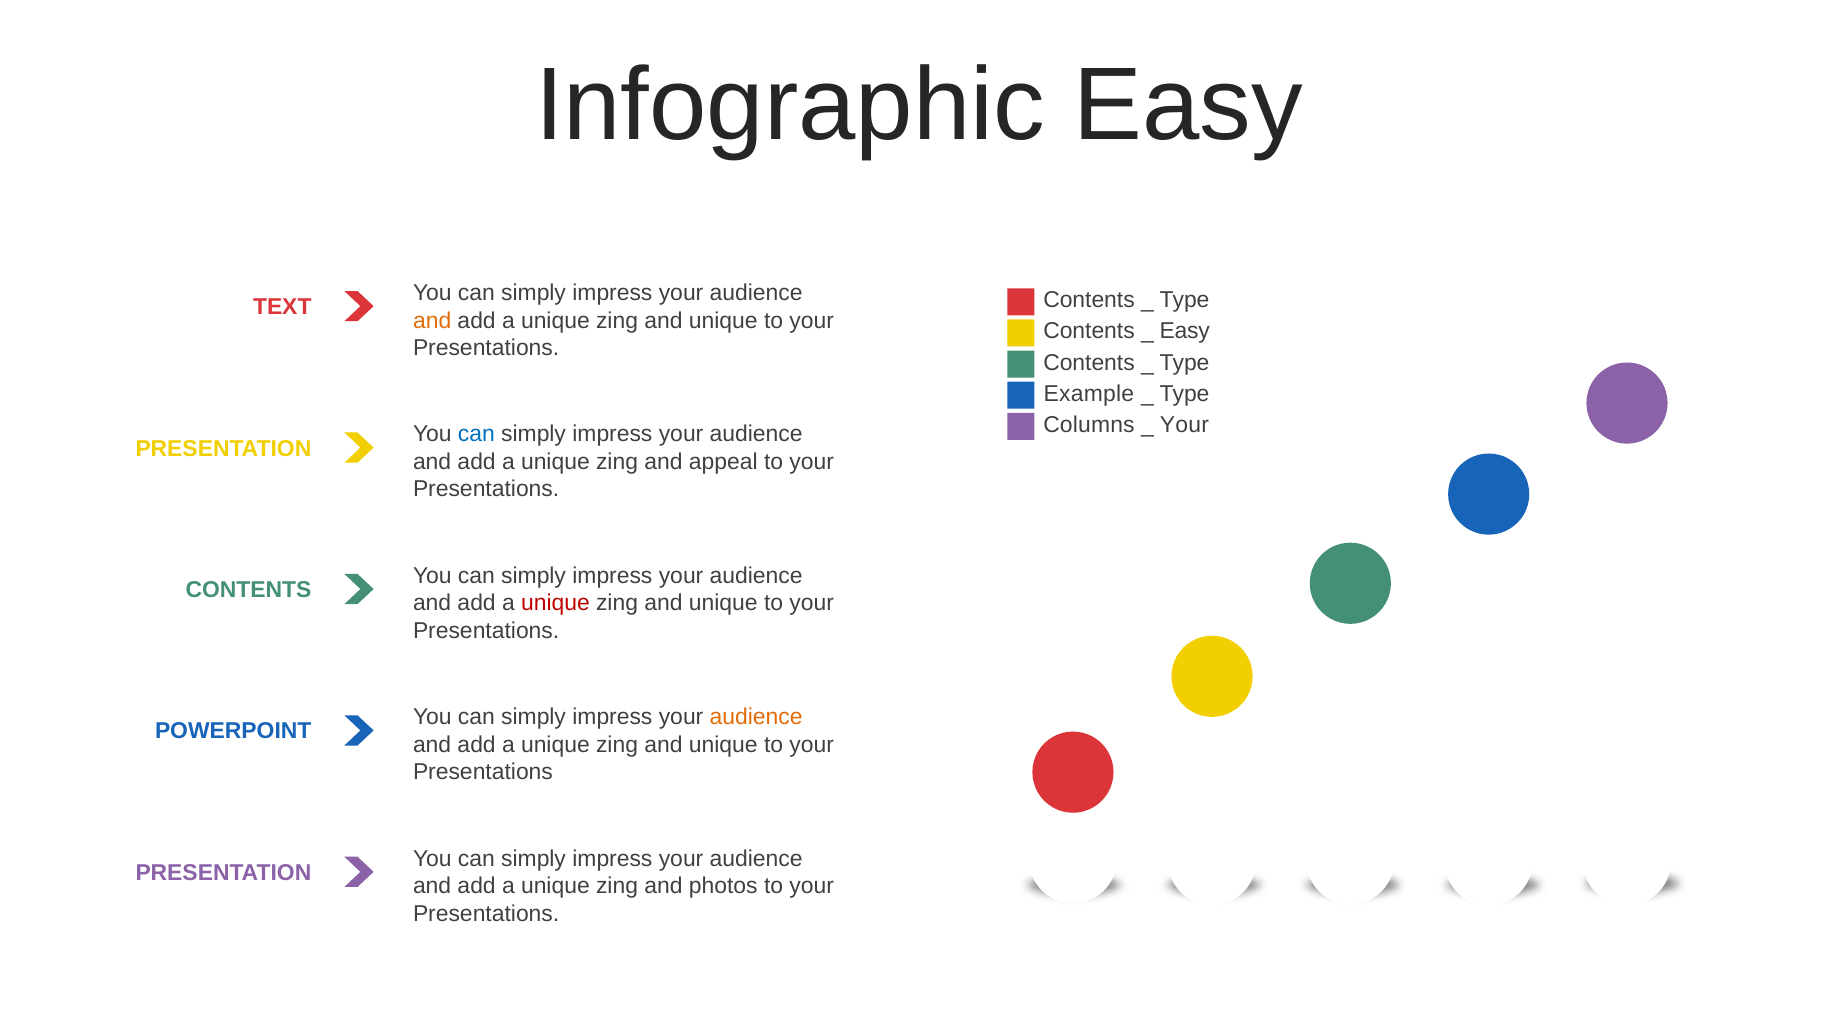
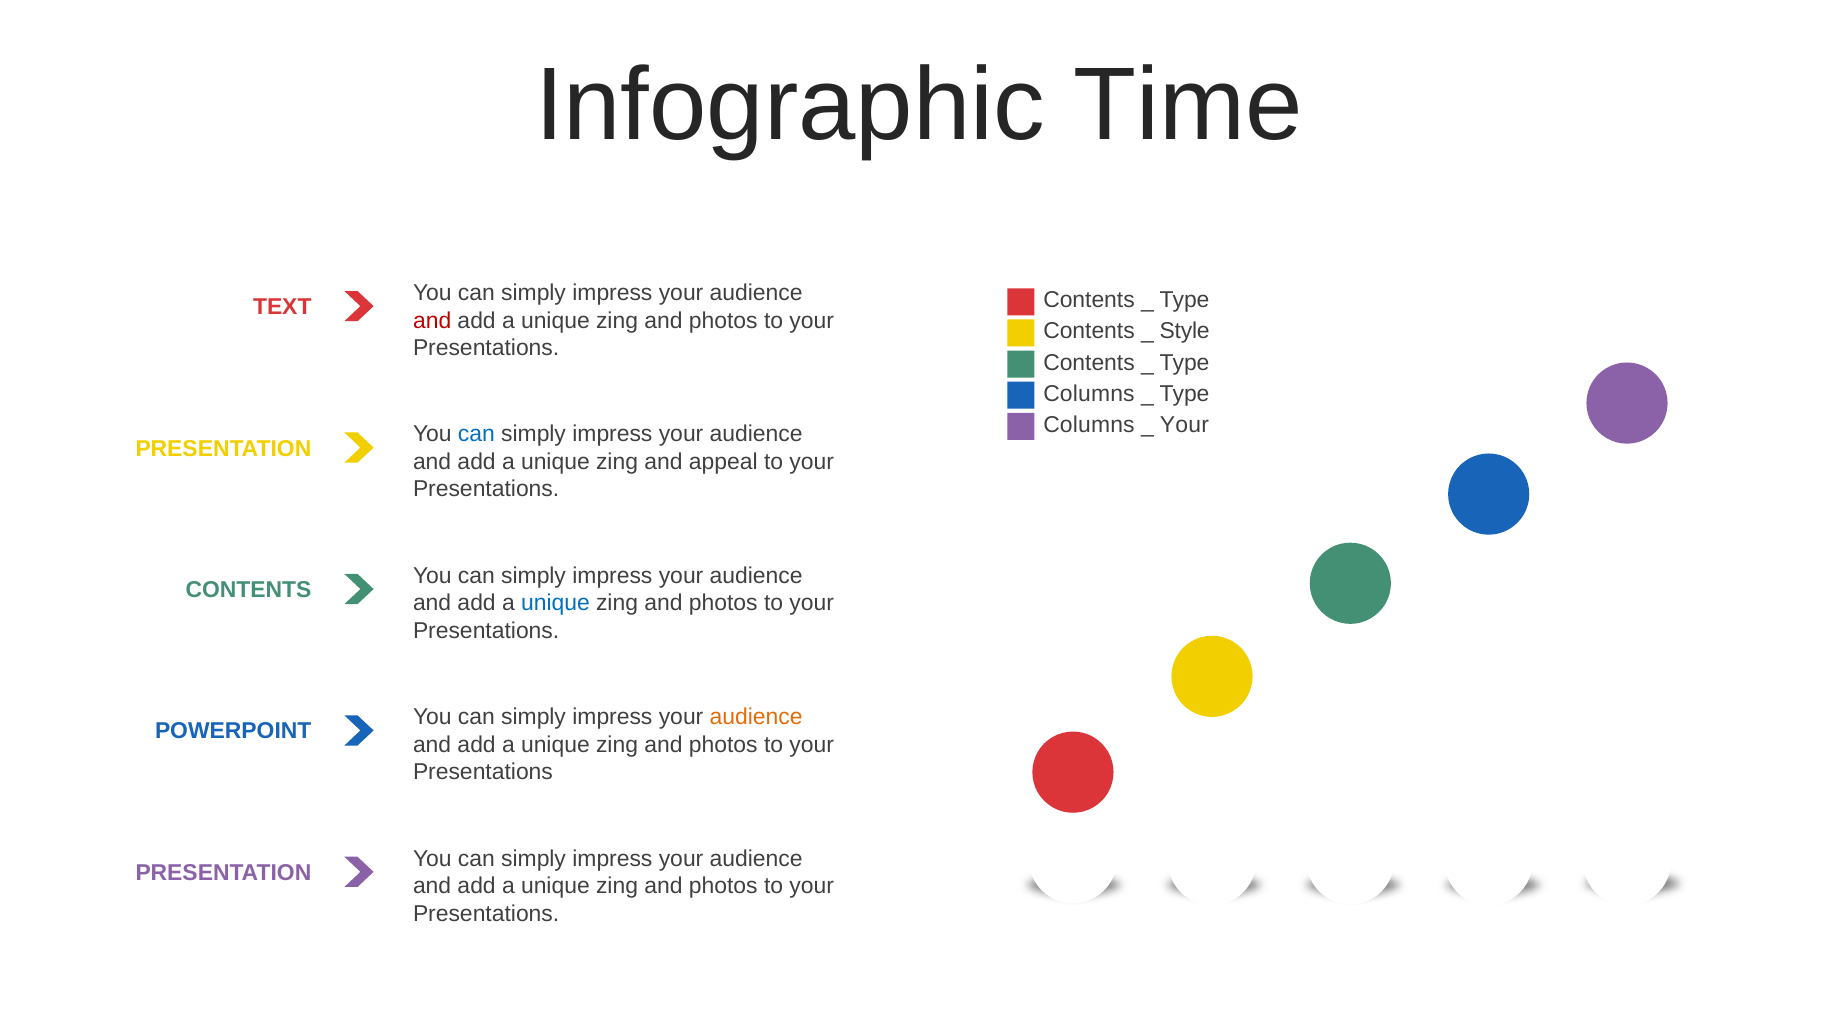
Infographic Easy: Easy -> Time
and at (432, 320) colour: orange -> red
unique at (723, 320): unique -> photos
Easy at (1185, 331): Easy -> Style
Example at (1089, 393): Example -> Columns
unique at (555, 603) colour: red -> blue
unique at (723, 603): unique -> photos
unique at (723, 744): unique -> photos
